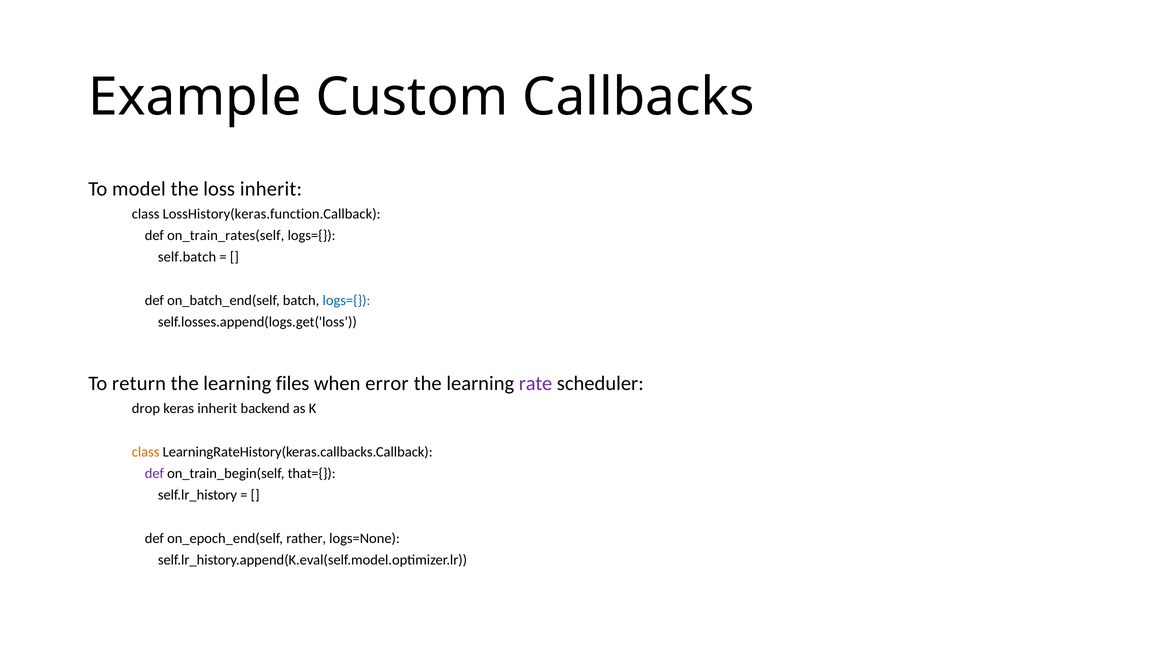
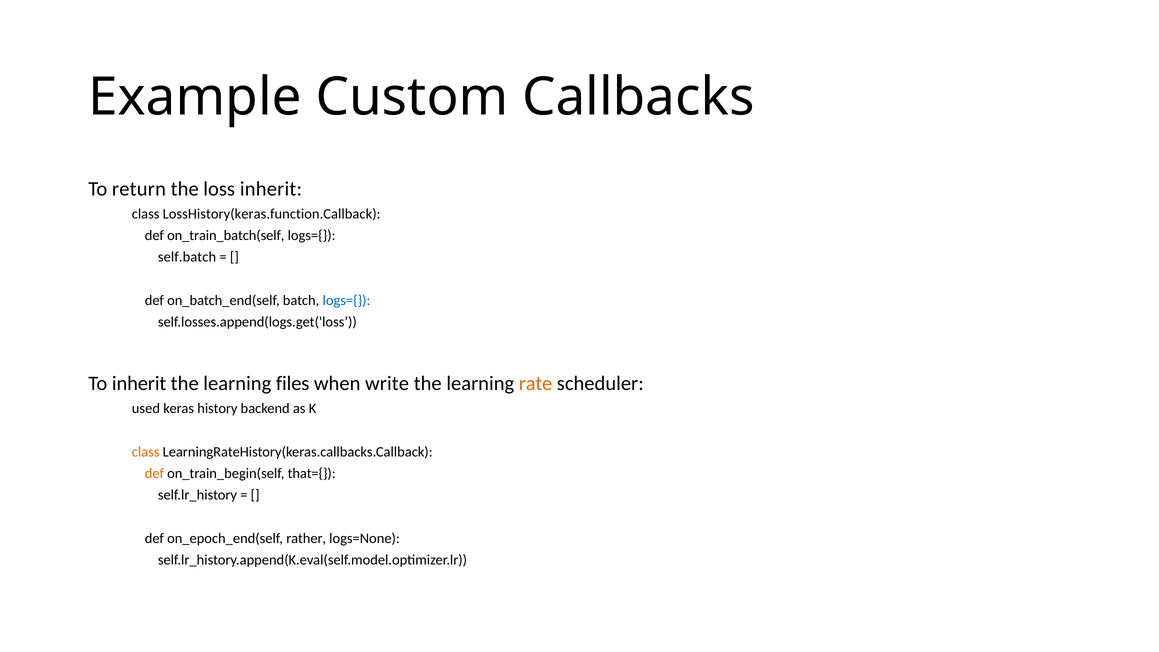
model: model -> return
on_train_rates(self: on_train_rates(self -> on_train_batch(self
To return: return -> inherit
error: error -> write
rate colour: purple -> orange
drop: drop -> used
keras inherit: inherit -> history
def at (154, 473) colour: purple -> orange
